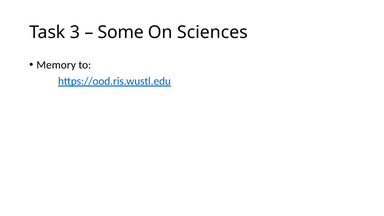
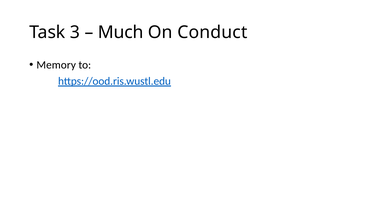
Some: Some -> Much
Sciences: Sciences -> Conduct
